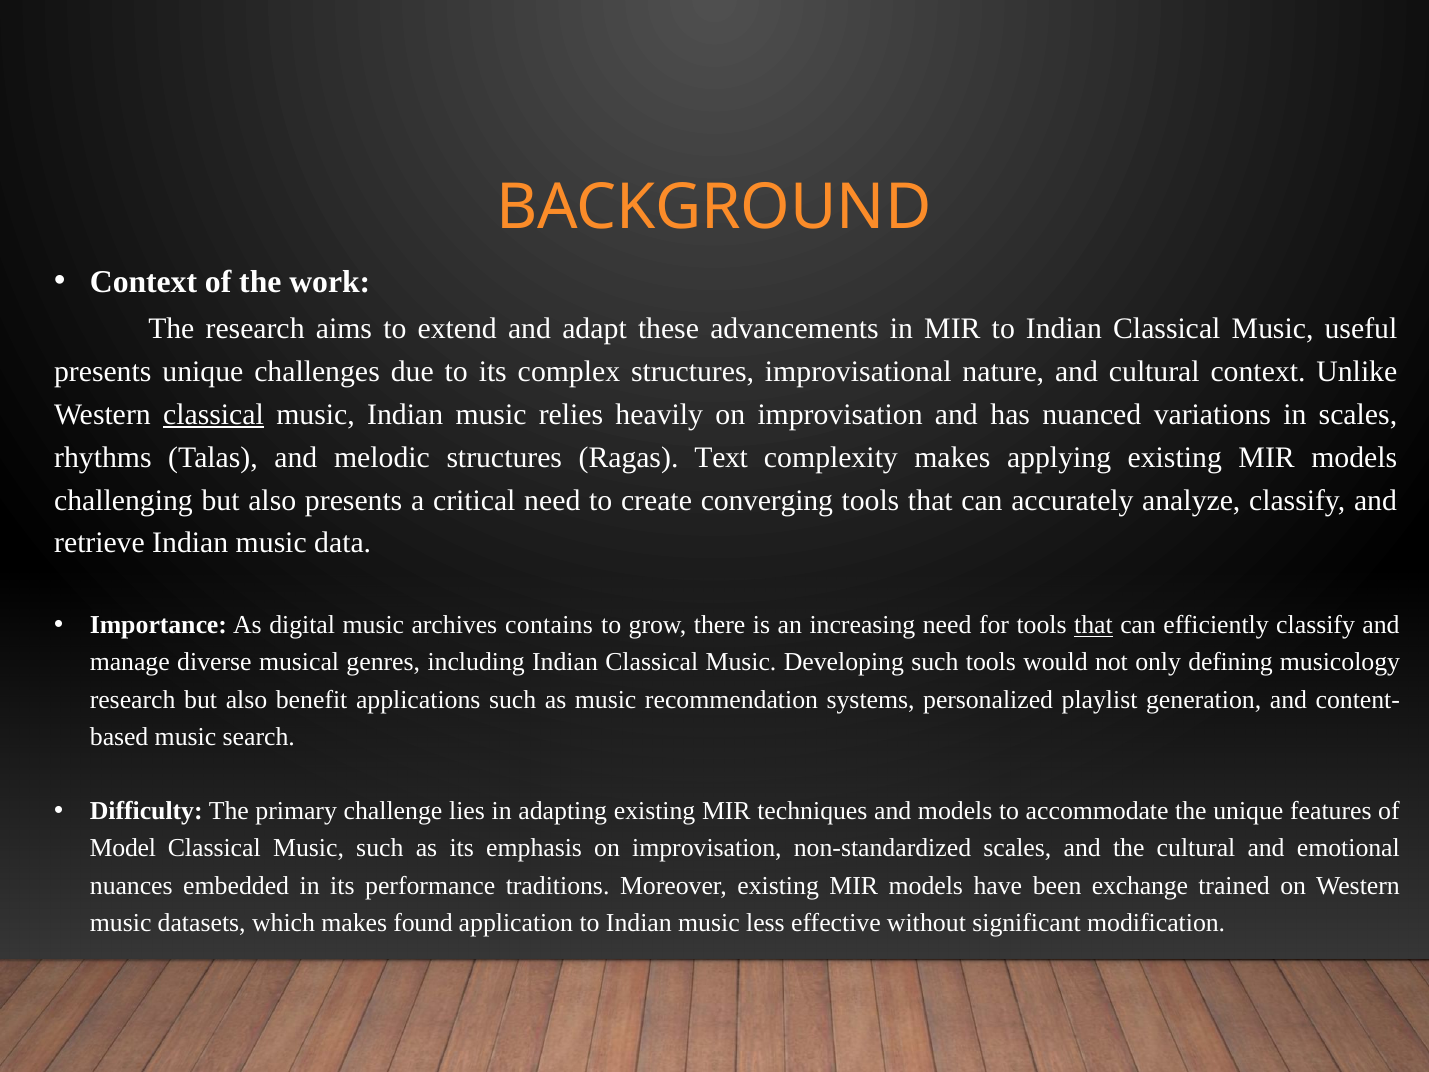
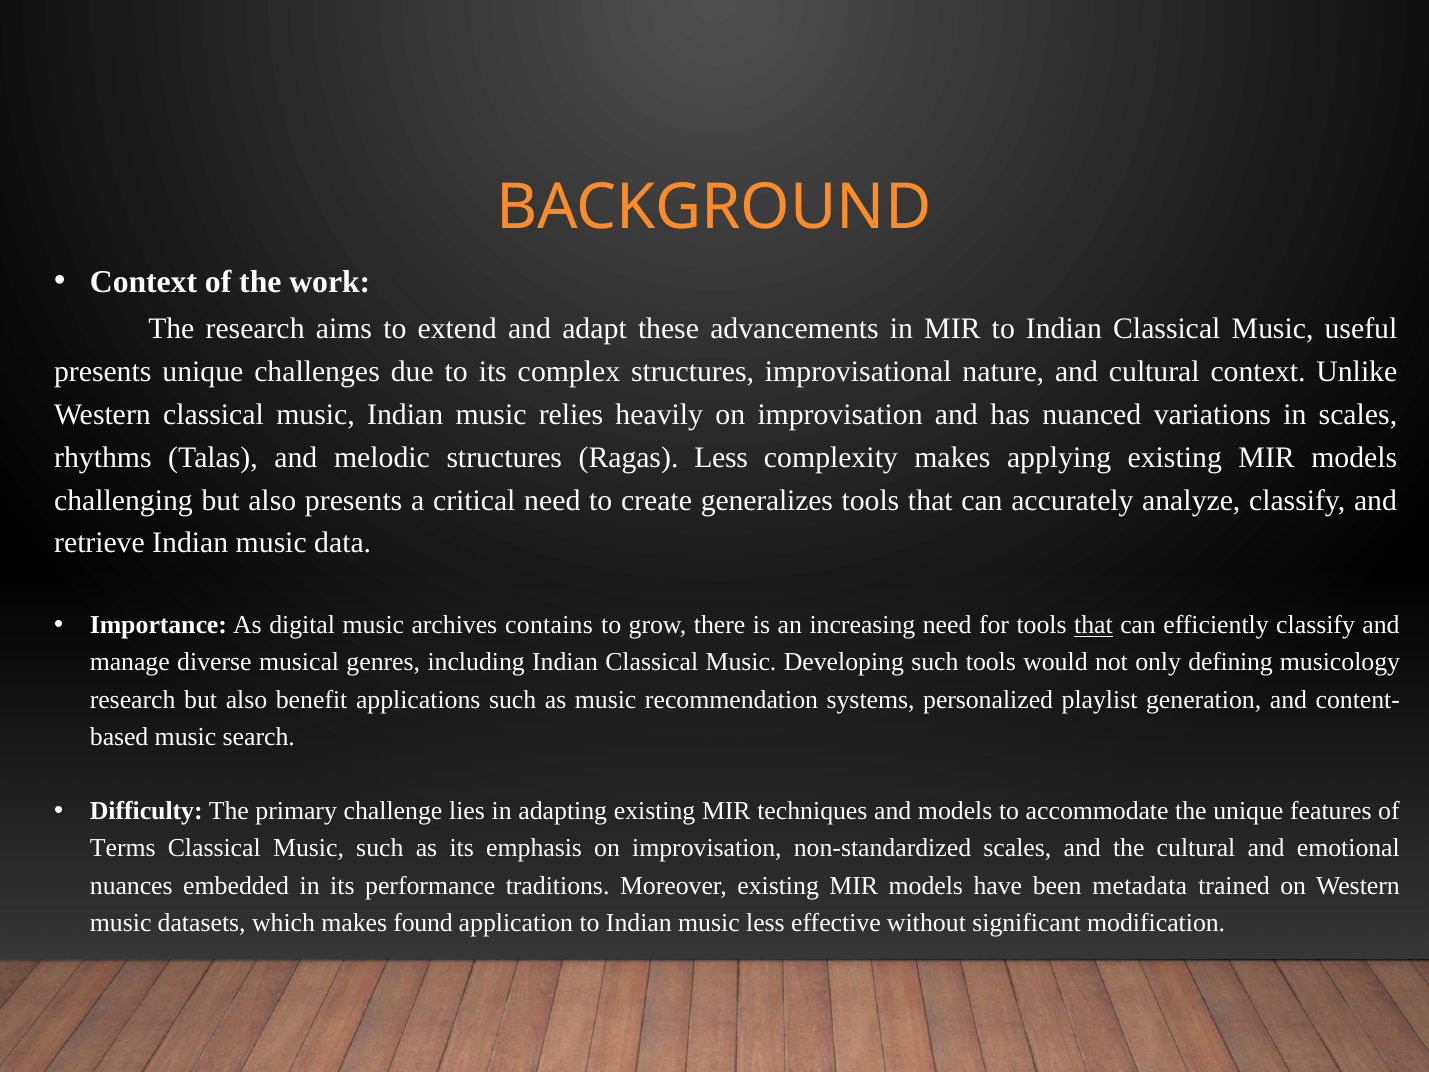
classical at (214, 414) underline: present -> none
Ragas Text: Text -> Less
converging: converging -> generalizes
Model: Model -> Terms
exchange: exchange -> metadata
